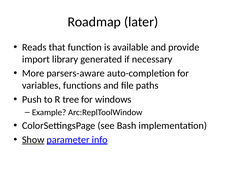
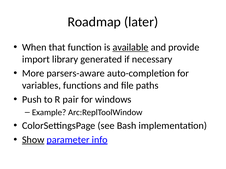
Reads: Reads -> When
available underline: none -> present
tree: tree -> pair
